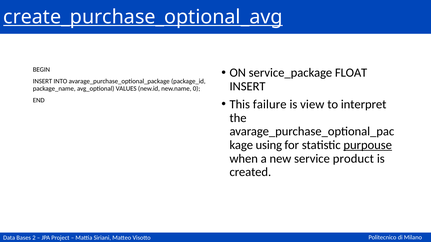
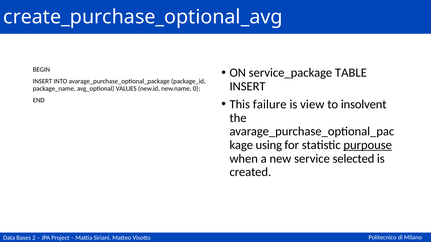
create_purchase_optional_avg underline: present -> none
FLOAT: FLOAT -> TABLE
interpret: interpret -> insolvent
product: product -> selected
